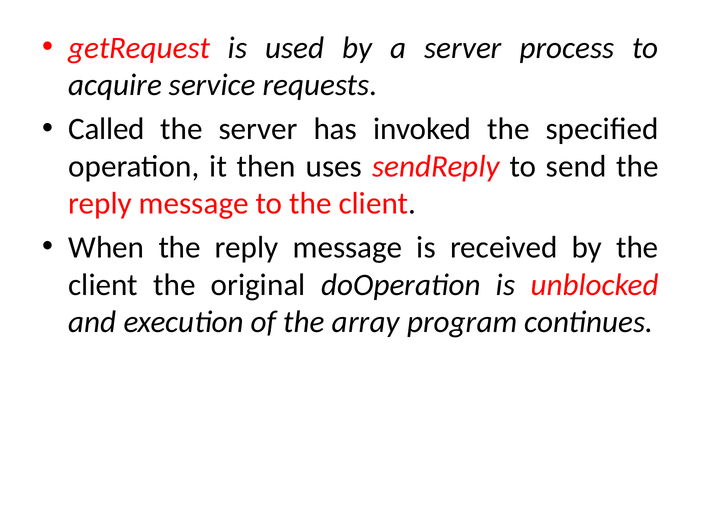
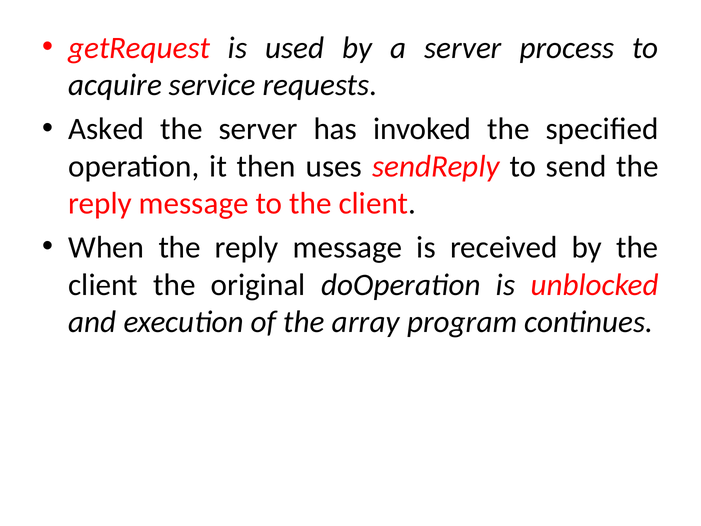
Called: Called -> Asked
